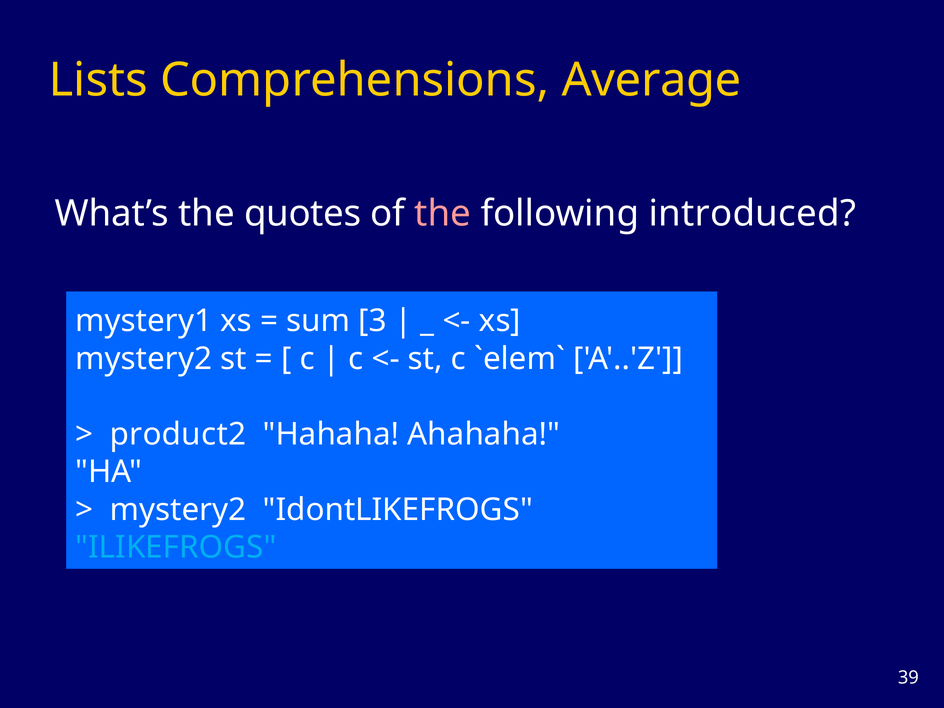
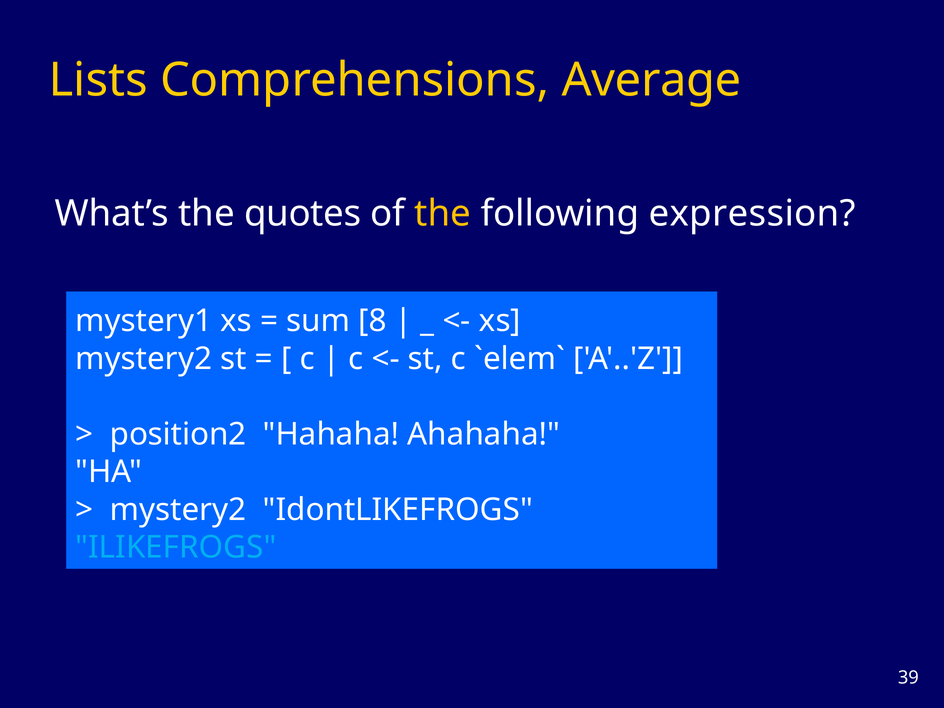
the at (443, 213) colour: pink -> yellow
introduced: introduced -> expression
3: 3 -> 8
product2: product2 -> position2
